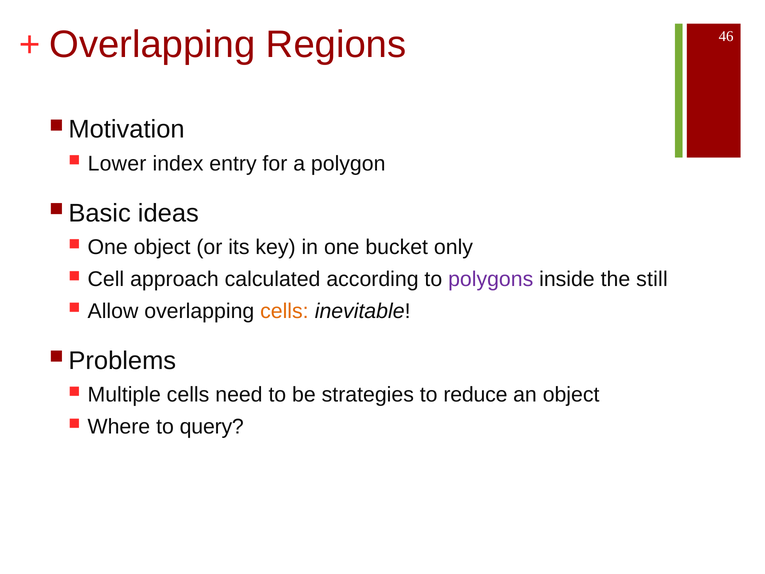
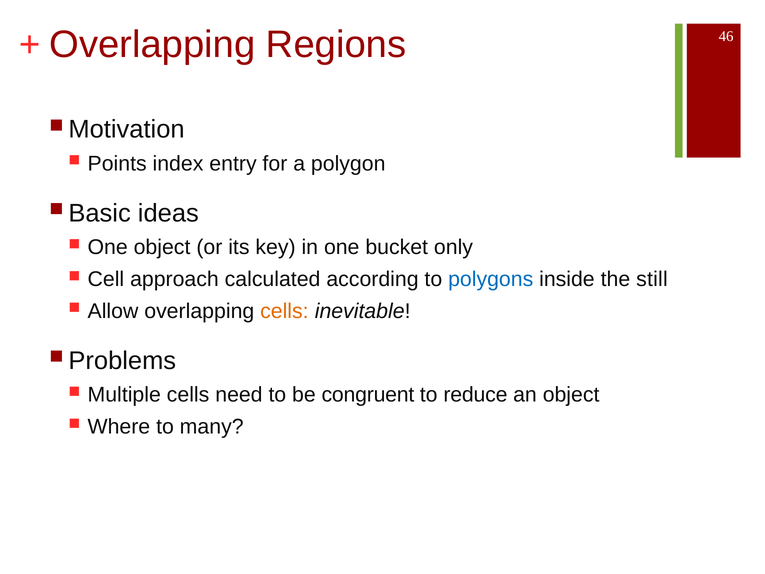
Lower: Lower -> Points
polygons colour: purple -> blue
strategies: strategies -> congruent
query: query -> many
